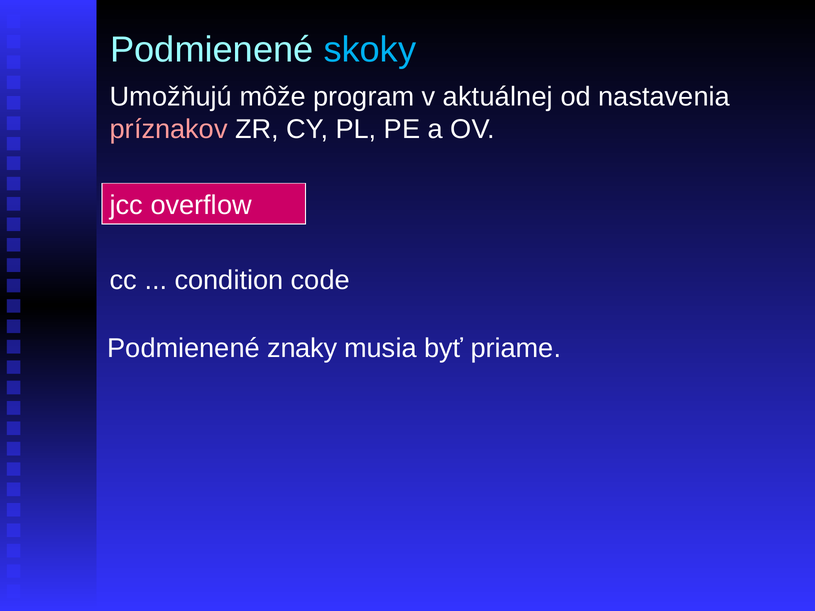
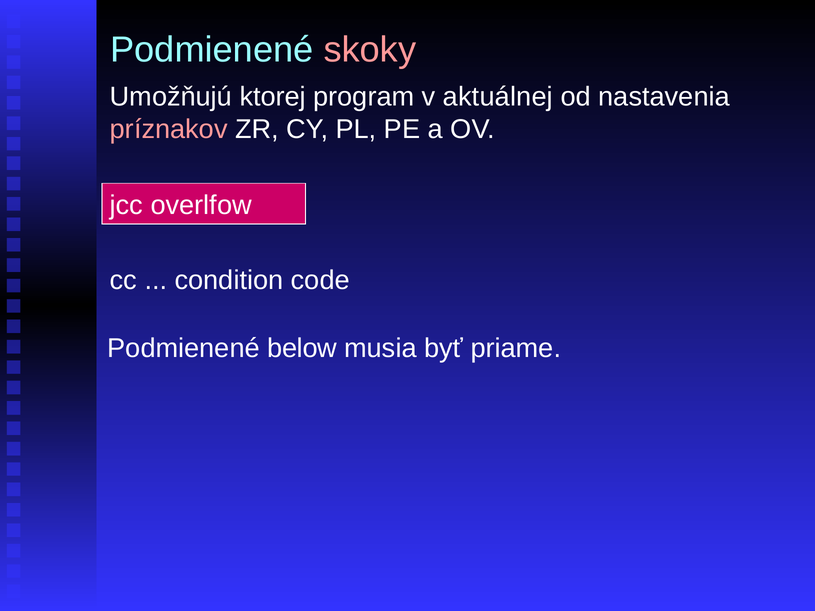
skoky colour: light blue -> pink
môže: môže -> ktorej
overflow: overflow -> overlfow
znaky: znaky -> below
